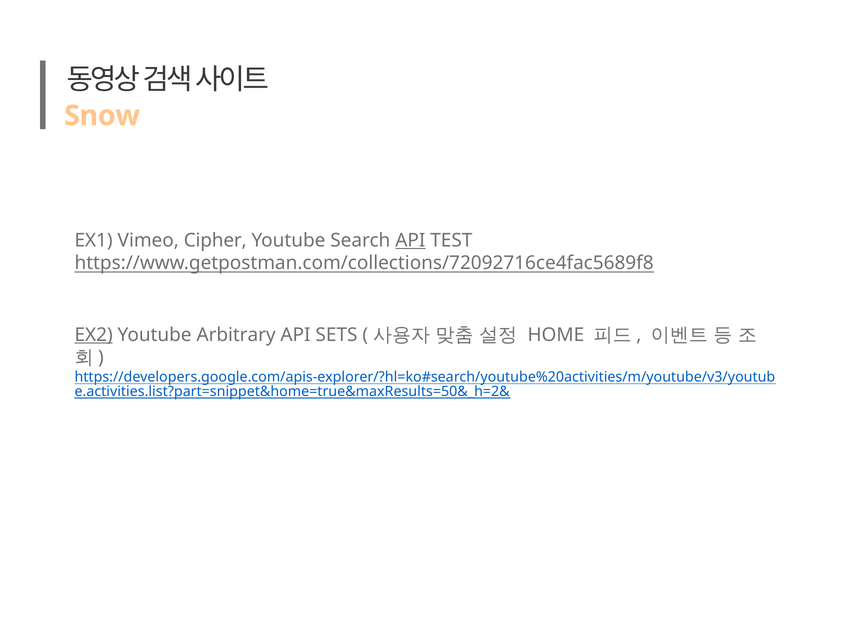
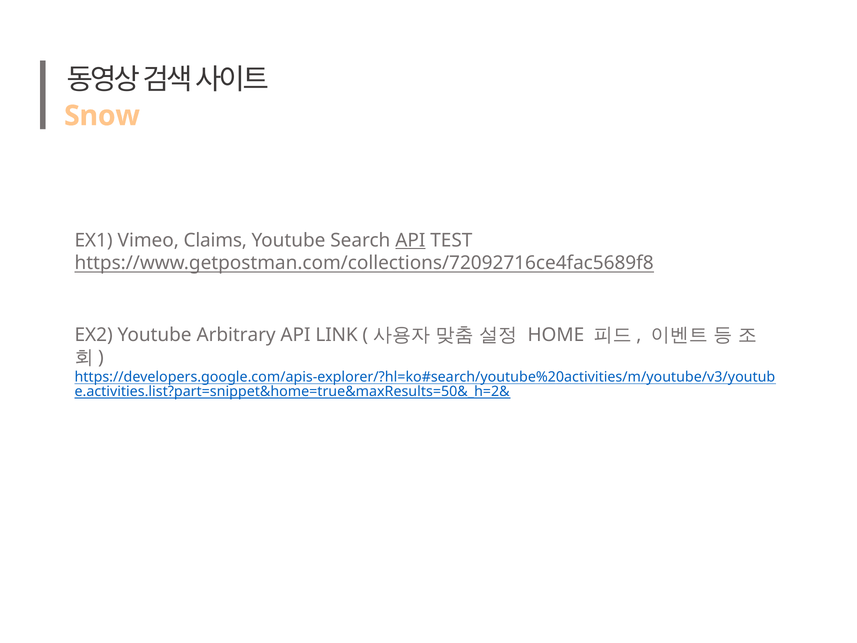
Cipher: Cipher -> Claims
EX2 underline: present -> none
SETS: SETS -> LINK
